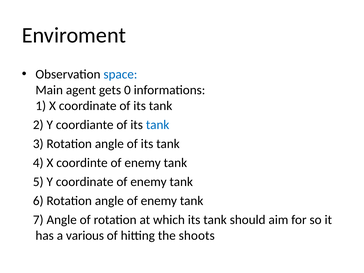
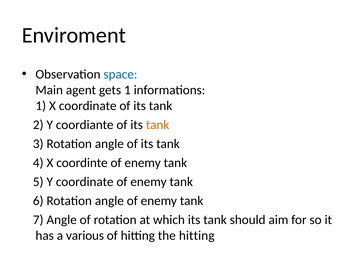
gets 0: 0 -> 1
tank at (158, 125) colour: blue -> orange
the shoots: shoots -> hitting
